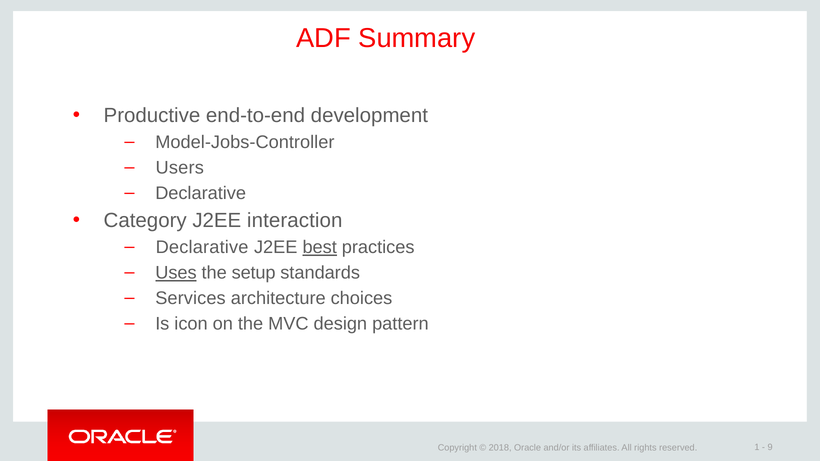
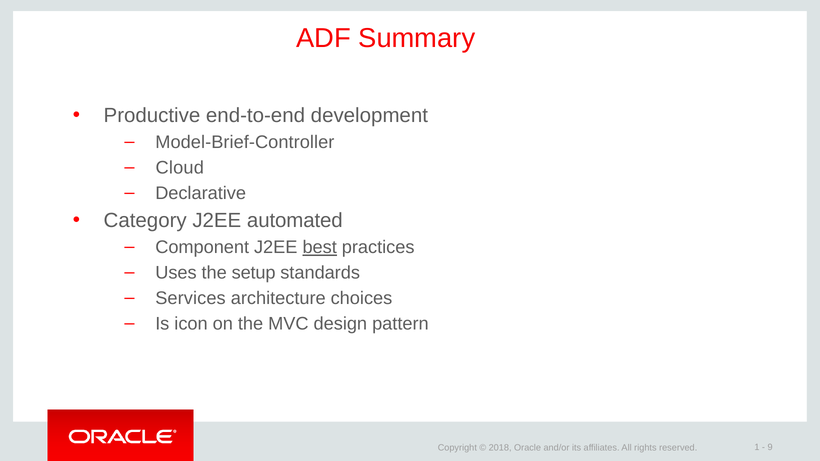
Model-Jobs-Controller: Model-Jobs-Controller -> Model-Brief-Controller
Users: Users -> Cloud
interaction: interaction -> automated
Declarative at (202, 248): Declarative -> Component
Uses underline: present -> none
